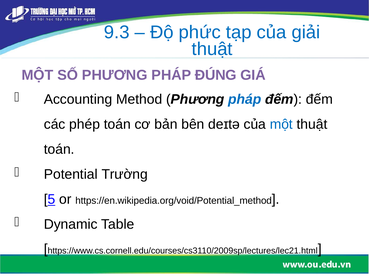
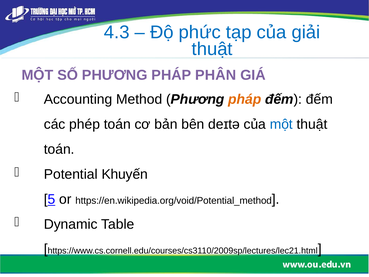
9.3: 9.3 -> 4.3
ĐÚNG: ĐÚNG -> PHÂN
pháp at (245, 99) colour: blue -> orange
Trường: Trường -> Khuyến
